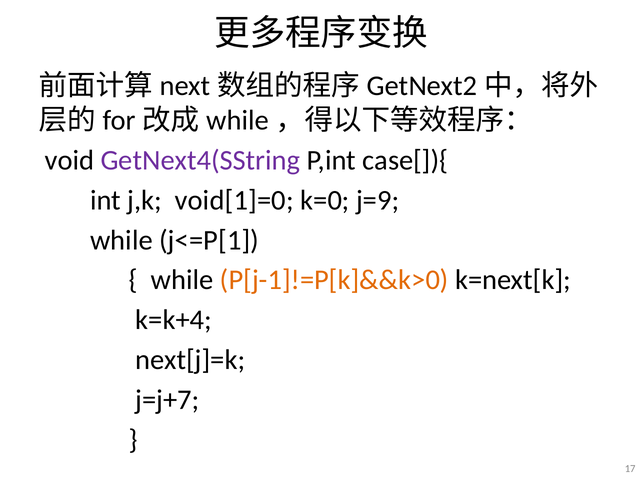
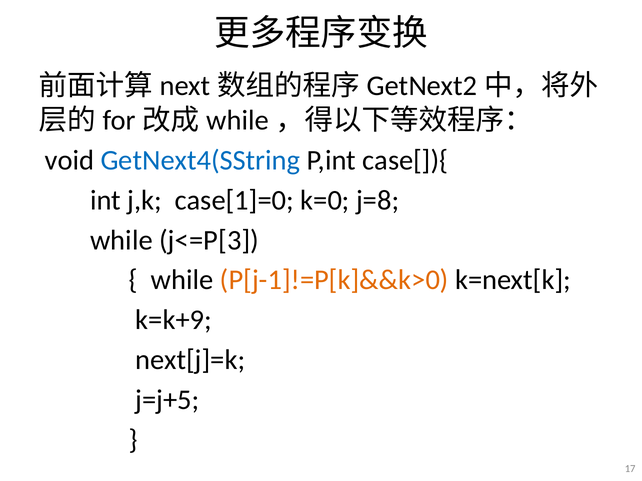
GetNext4(SString colour: purple -> blue
void[1]=0: void[1]=0 -> case[1]=0
j=9: j=9 -> j=8
j<=P[1: j<=P[1 -> j<=P[3
k=k+4: k=k+4 -> k=k+9
j=j+7: j=j+7 -> j=j+5
